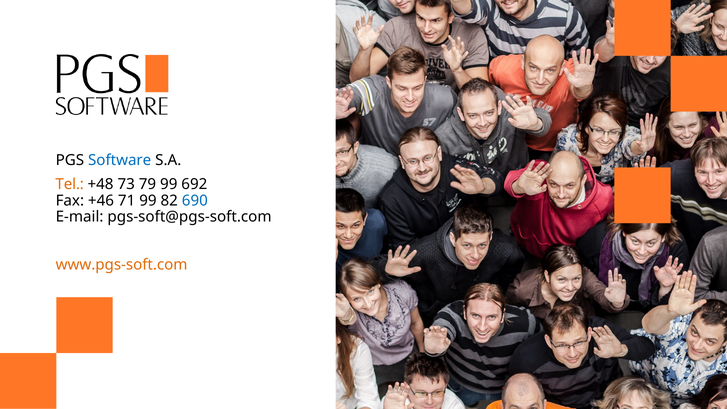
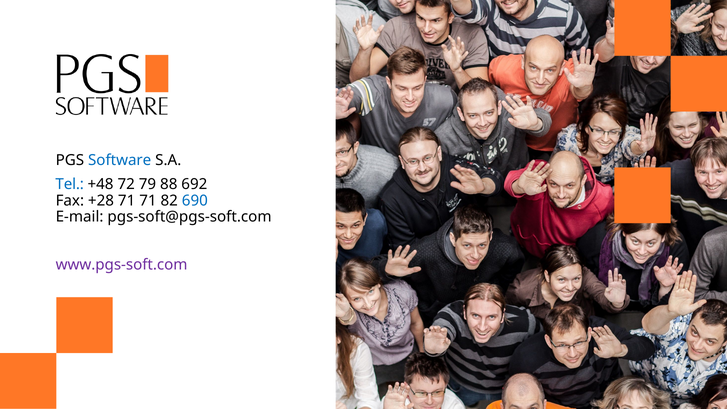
Tel colour: orange -> blue
73: 73 -> 72
79 99: 99 -> 88
+46: +46 -> +28
71 99: 99 -> 71
www.pgs-soft.com colour: orange -> purple
